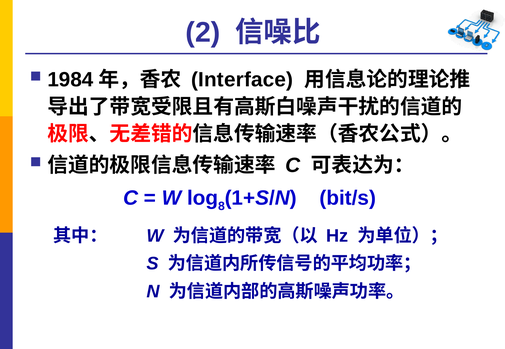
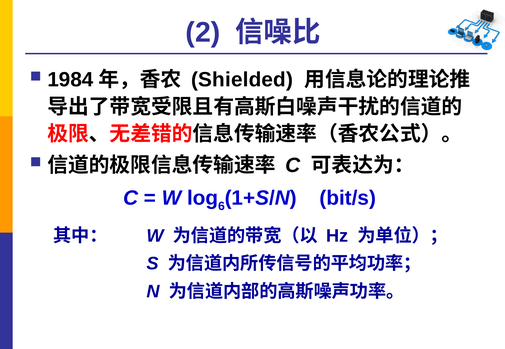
Interface: Interface -> Shielded
8: 8 -> 6
